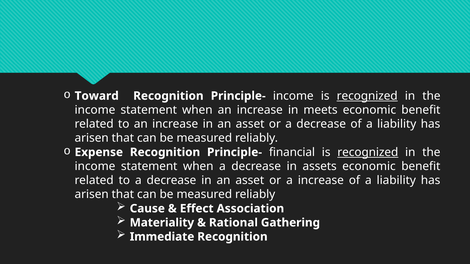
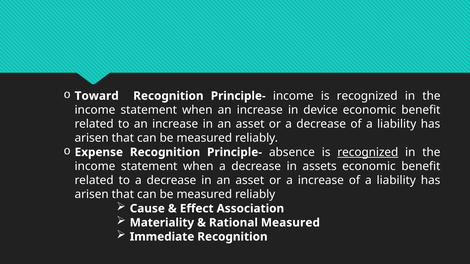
recognized at (367, 96) underline: present -> none
meets: meets -> device
financial: financial -> absence
Rational Gathering: Gathering -> Measured
